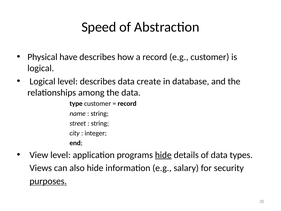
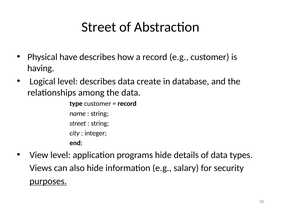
Speed at (99, 27): Speed -> Street
logical at (41, 68): logical -> having
hide at (163, 155) underline: present -> none
